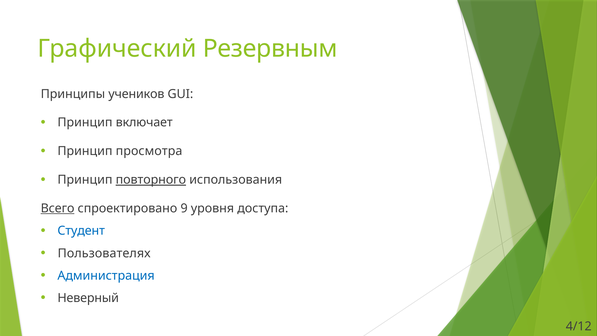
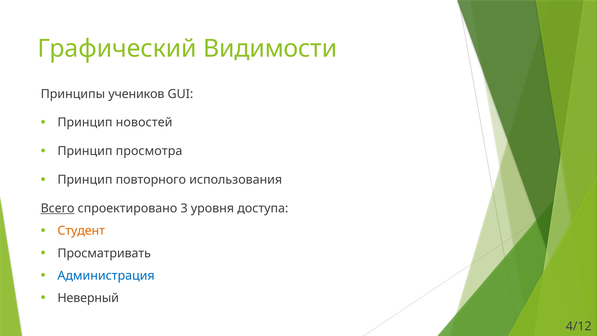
Резервным: Резервным -> Видимости
включает: включает -> новостей
повторного underline: present -> none
9: 9 -> 3
Студент colour: blue -> orange
Пользователях: Пользователях -> Просматривать
